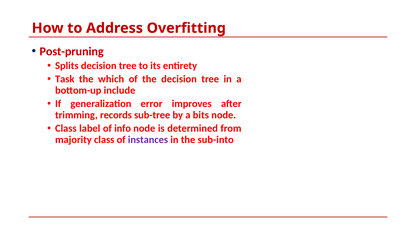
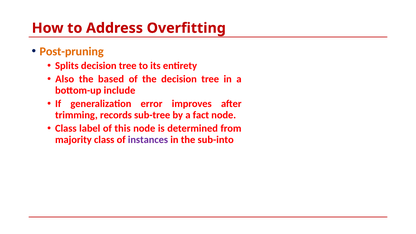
Post-pruning colour: red -> orange
Task: Task -> Also
which: which -> based
bits: bits -> fact
info: info -> this
